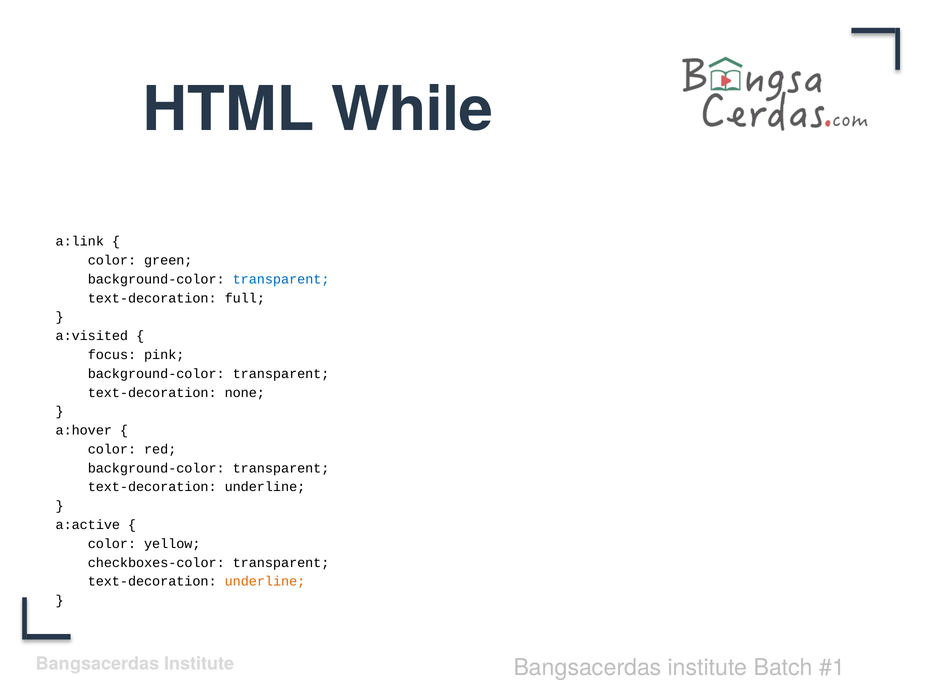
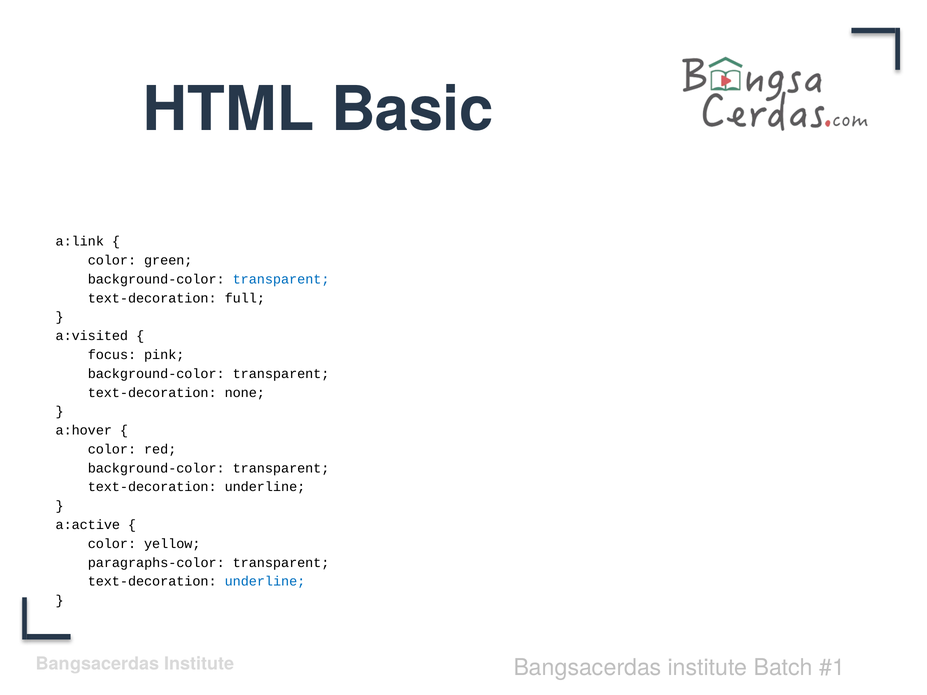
While: While -> Basic
checkboxes-color: checkboxes-color -> paragraphs-color
underline at (265, 582) colour: orange -> blue
